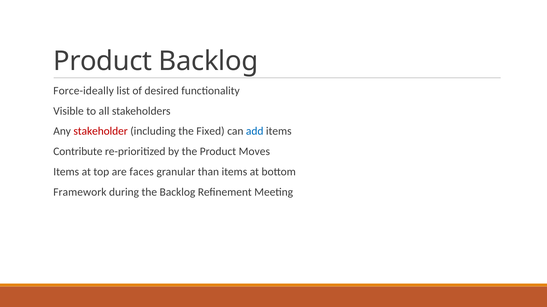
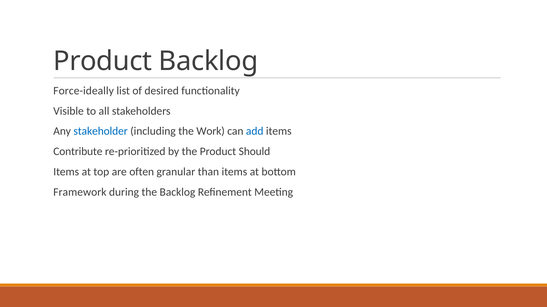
stakeholder colour: red -> blue
Fixed: Fixed -> Work
Moves: Moves -> Should
faces: faces -> often
